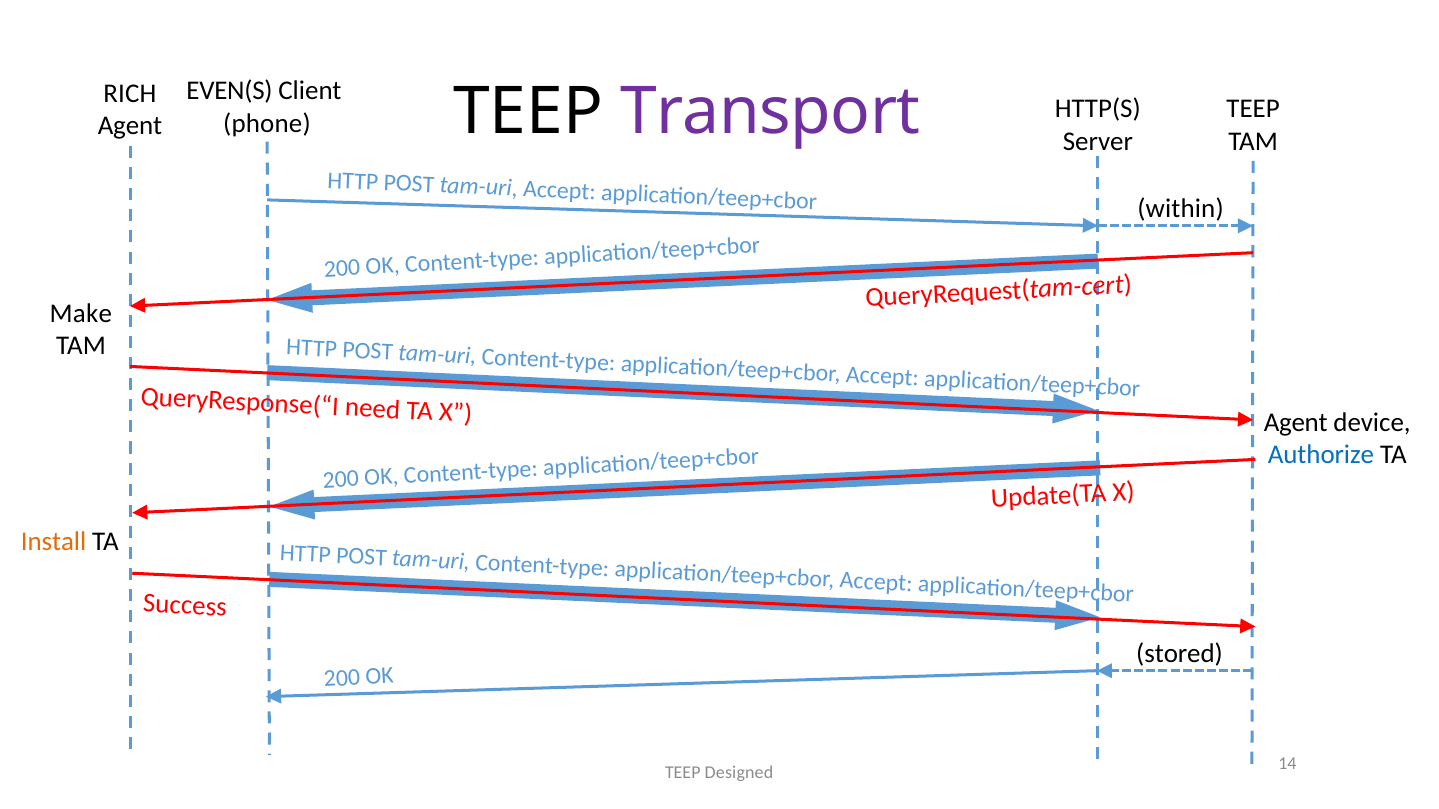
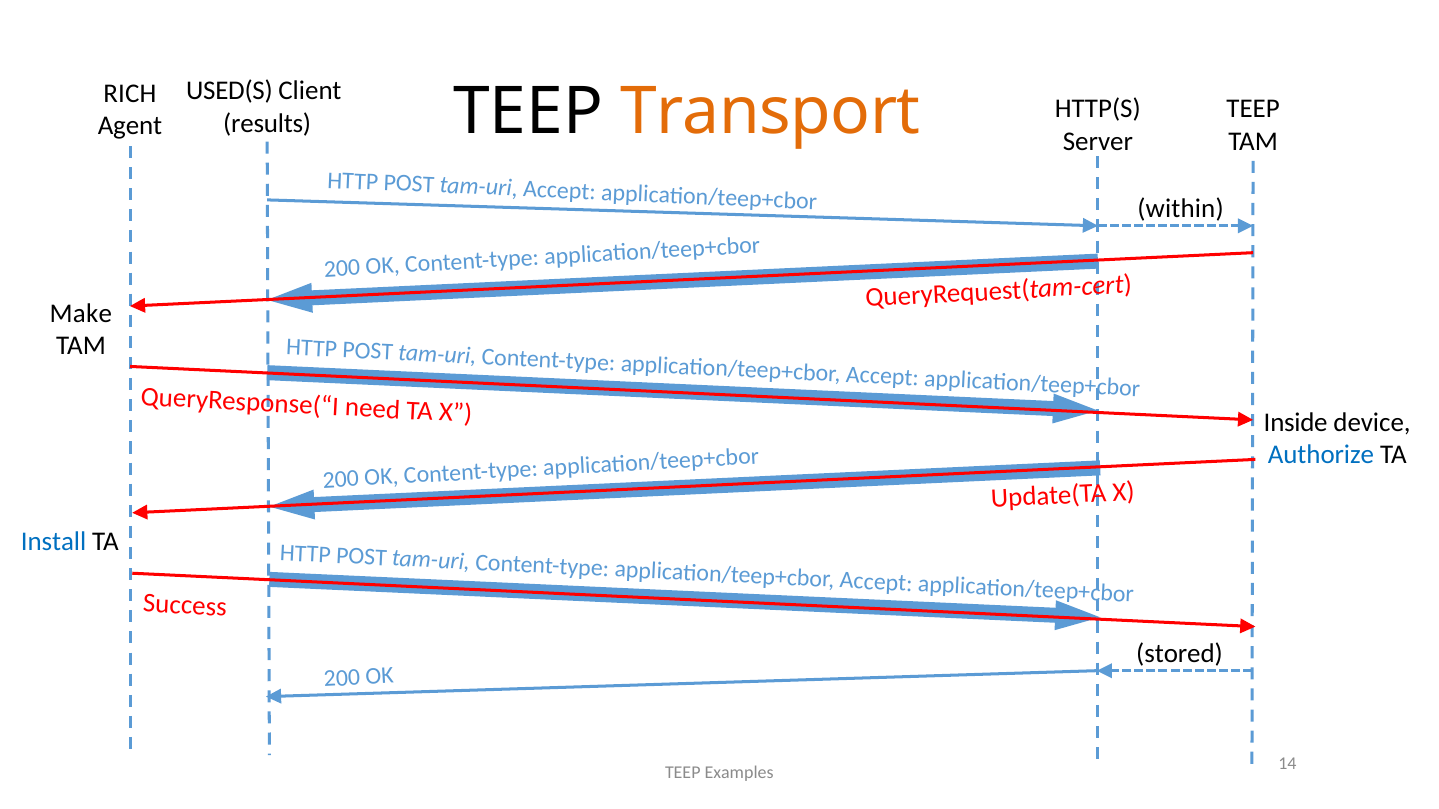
EVEN(S: EVEN(S -> USED(S
Transport colour: purple -> orange
phone: phone -> results
Agent at (1296, 423): Agent -> Inside
Install colour: orange -> blue
Designed: Designed -> Examples
